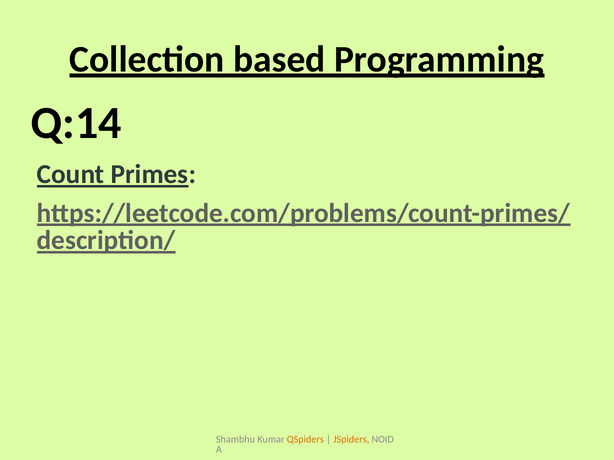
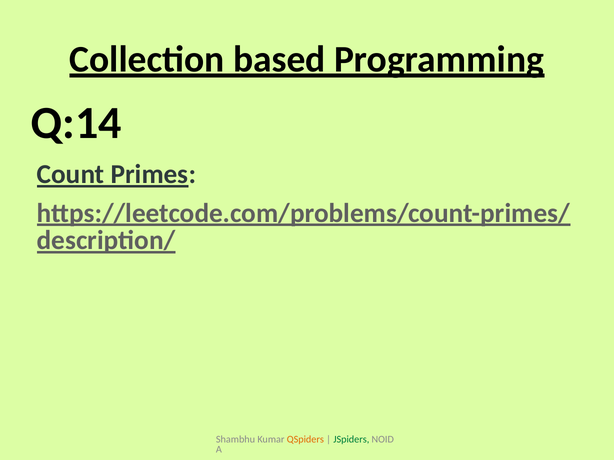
JSpiders colour: orange -> green
